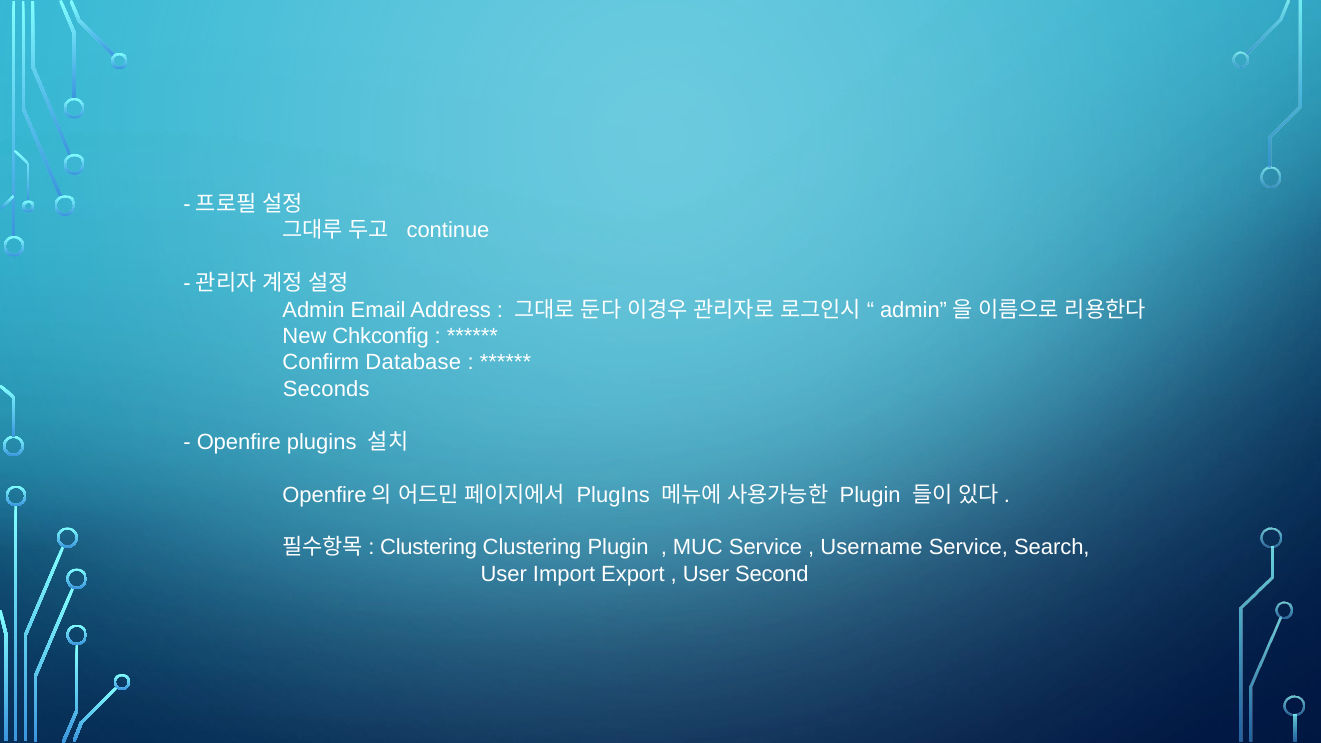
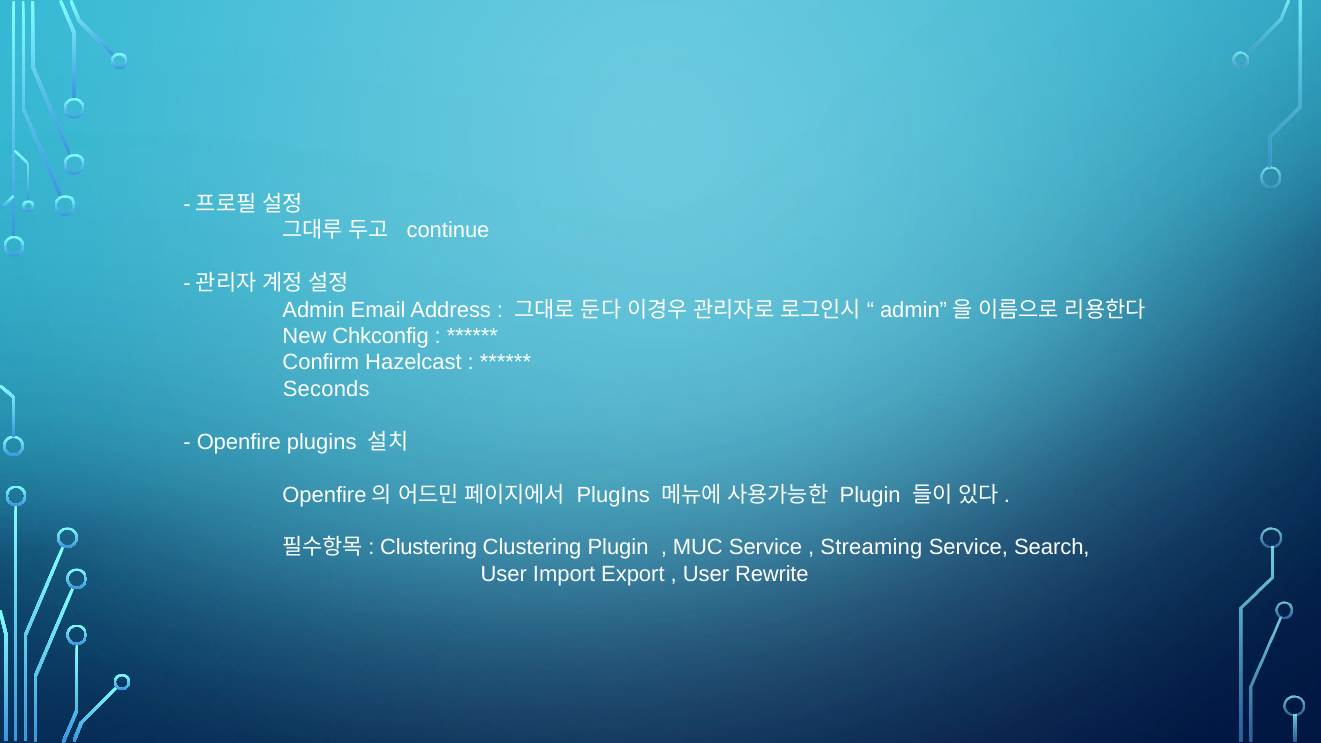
Database: Database -> Hazelcast
Username: Username -> Streaming
Second: Second -> Rewrite
